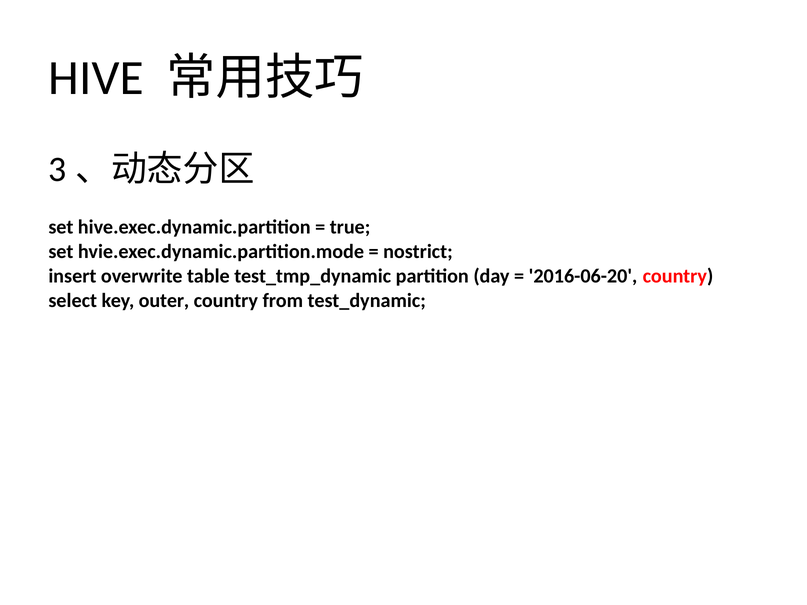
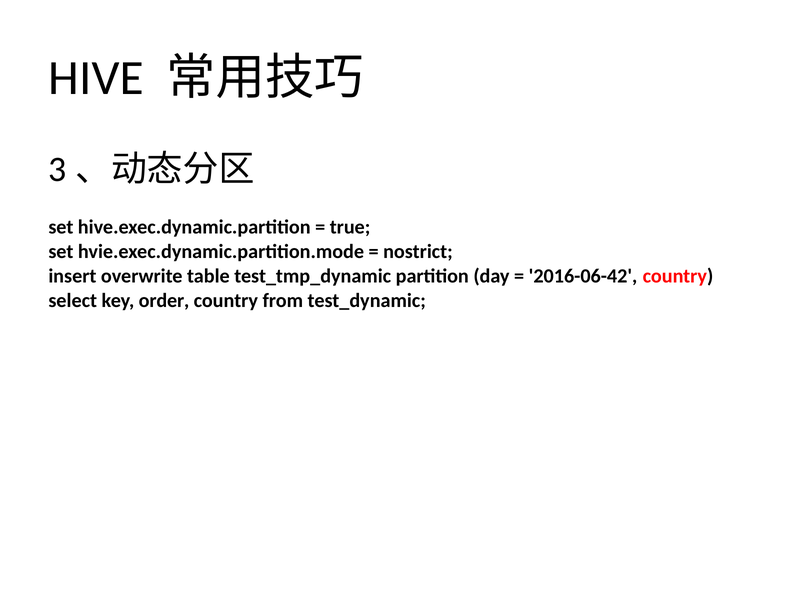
2016-06-20: 2016-06-20 -> 2016-06-42
outer: outer -> order
